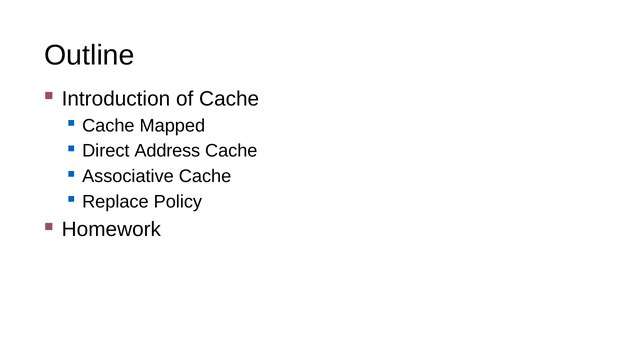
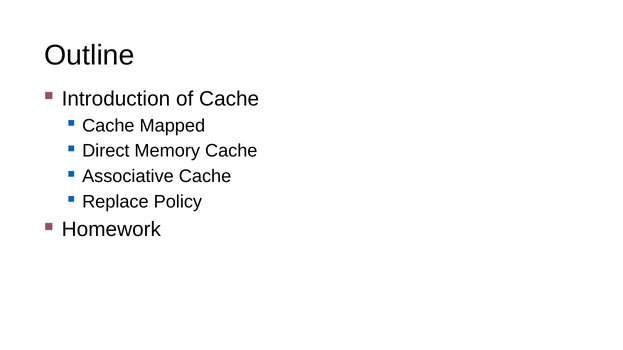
Address: Address -> Memory
